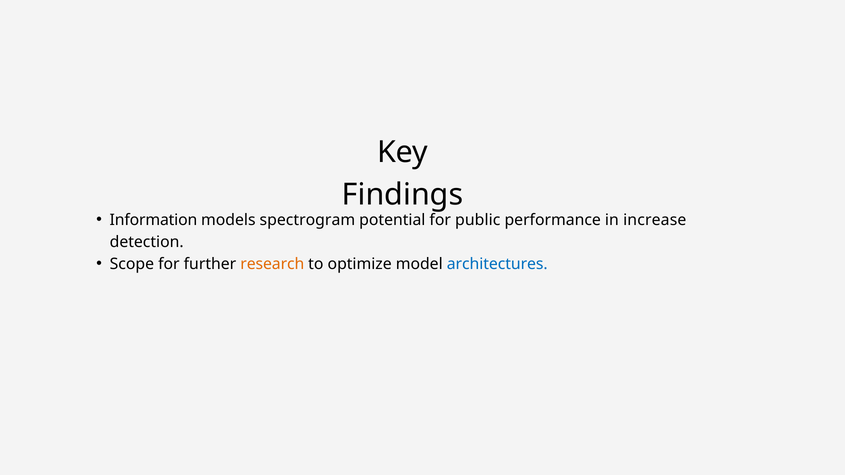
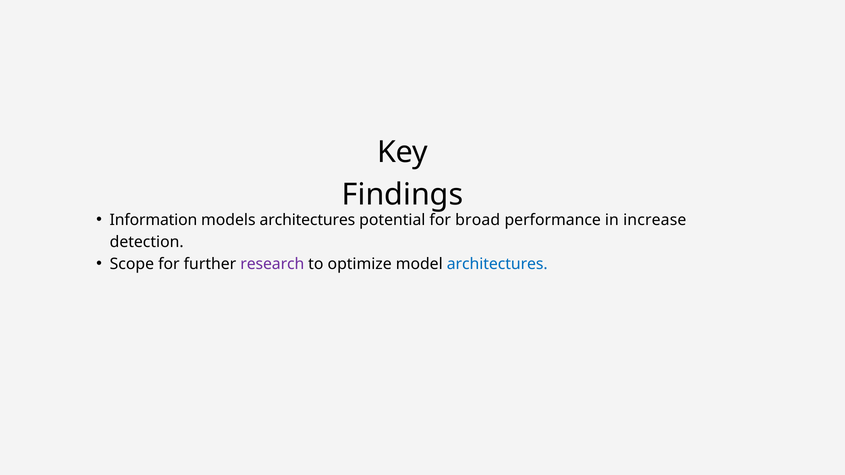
models spectrogram: spectrogram -> architectures
public: public -> broad
research colour: orange -> purple
